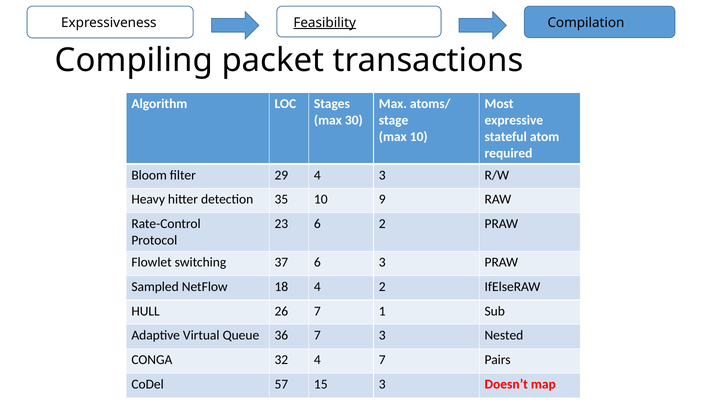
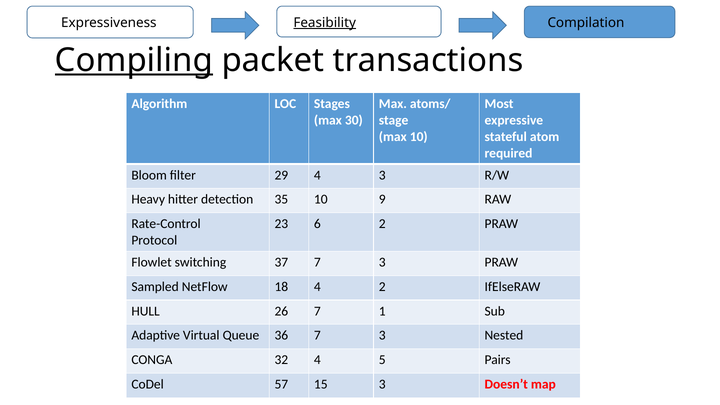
Compiling underline: none -> present
37 6: 6 -> 7
4 7: 7 -> 5
